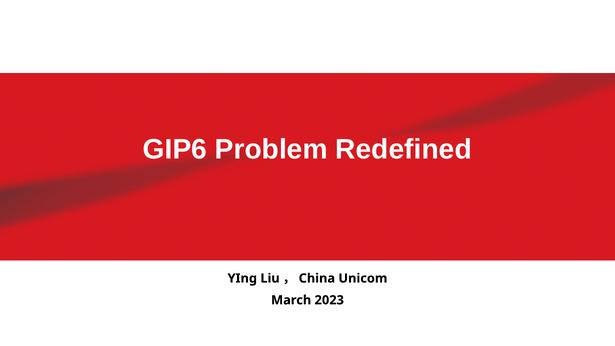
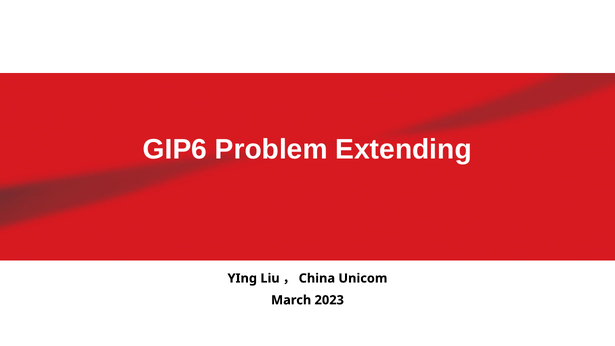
Redefined: Redefined -> Extending
